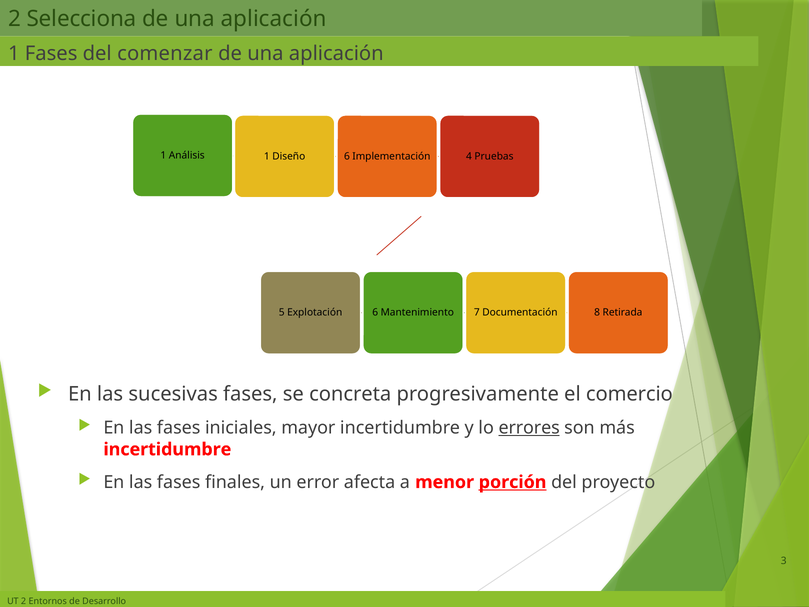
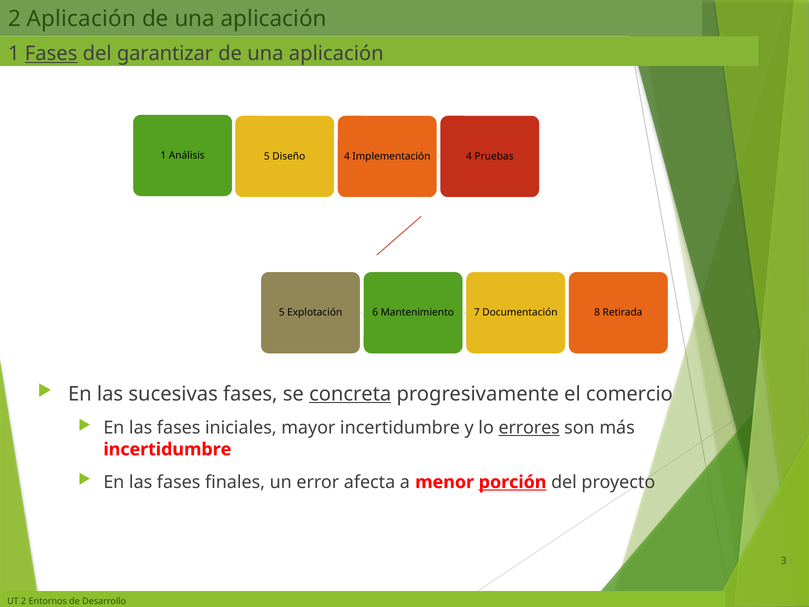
2 Selecciona: Selecciona -> Aplicación
Fases at (51, 54) underline: none -> present
comenzar: comenzar -> garantizar
1 at (267, 156): 1 -> 5
6 at (347, 156): 6 -> 4
concreta underline: none -> present
